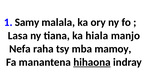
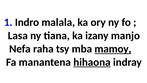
Samy: Samy -> Indro
hiala: hiala -> izany
mamoy underline: none -> present
